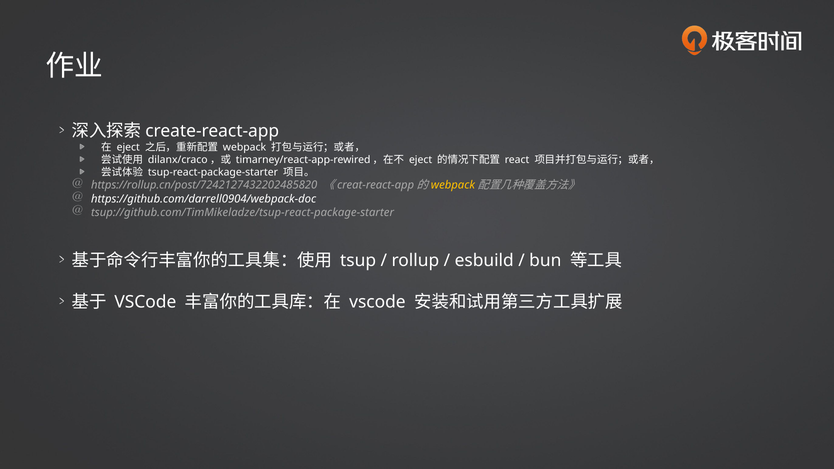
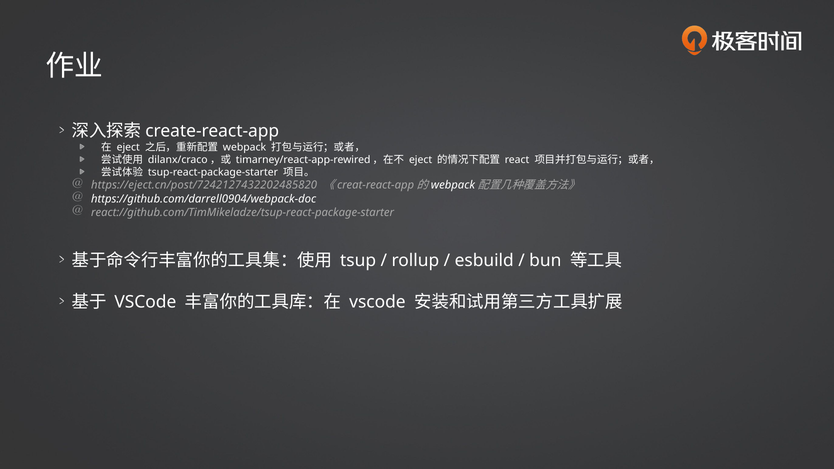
https://rollup.cn/post/7242127432202485820: https://rollup.cn/post/7242127432202485820 -> https://eject.cn/post/7242127432202485820
webpack at (453, 185) colour: yellow -> white
tsup://github.com/TimMikeladze/tsup-react-package-starter: tsup://github.com/TimMikeladze/tsup-react-package-starter -> react://github.com/TimMikeladze/tsup-react-package-starter
